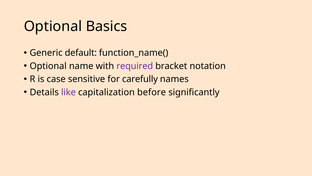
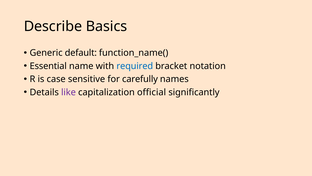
Optional at (53, 26): Optional -> Describe
Optional at (48, 66): Optional -> Essential
required colour: purple -> blue
before: before -> official
